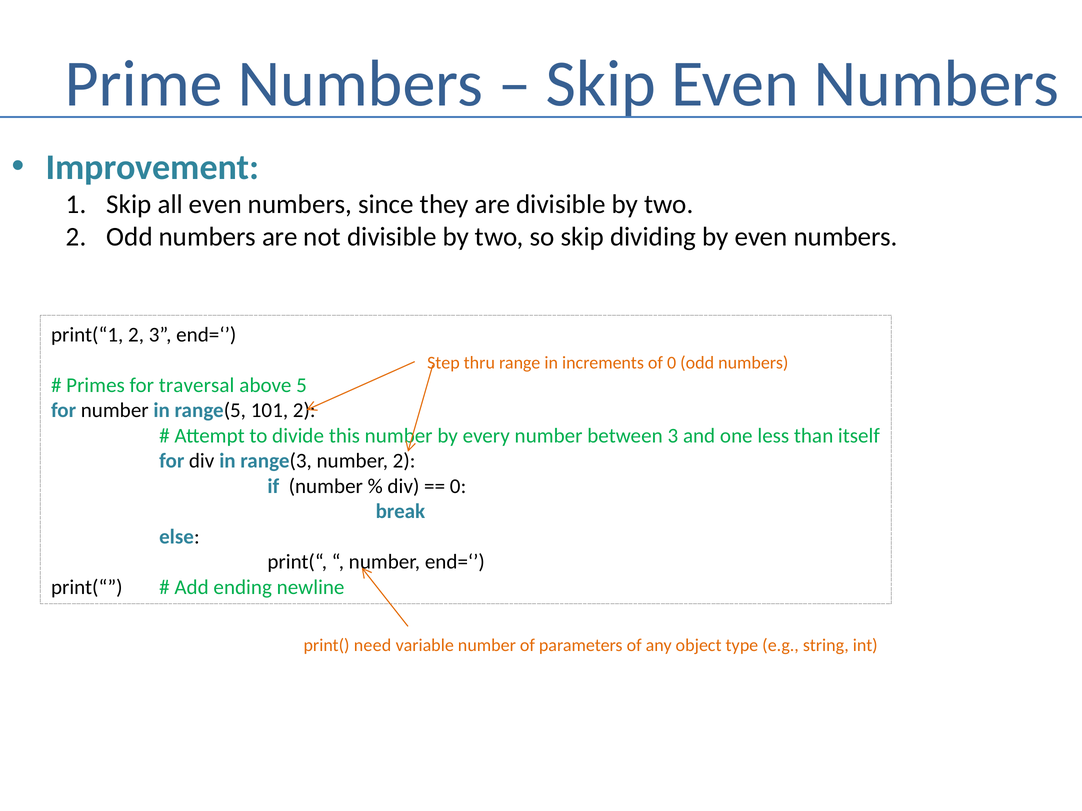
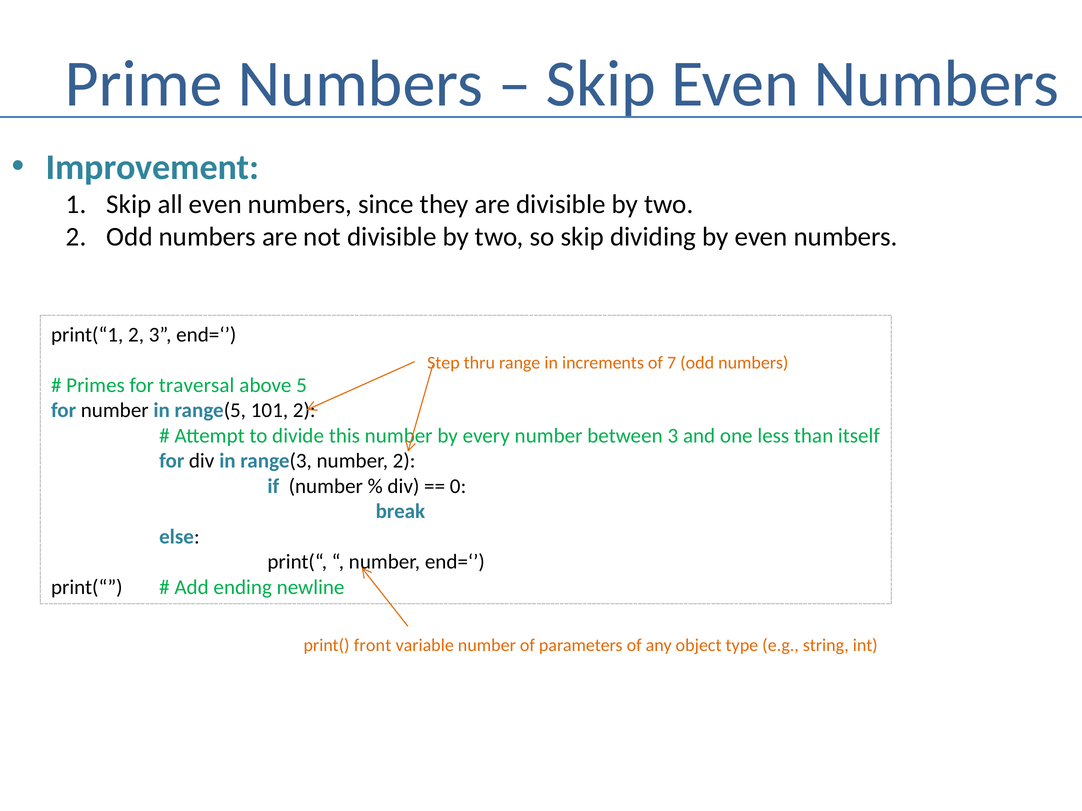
of 0: 0 -> 7
need: need -> front
